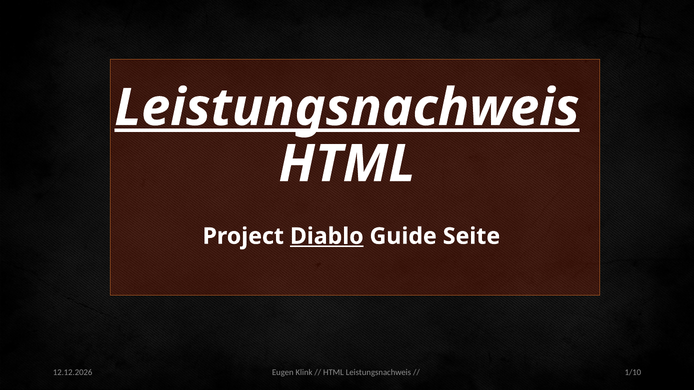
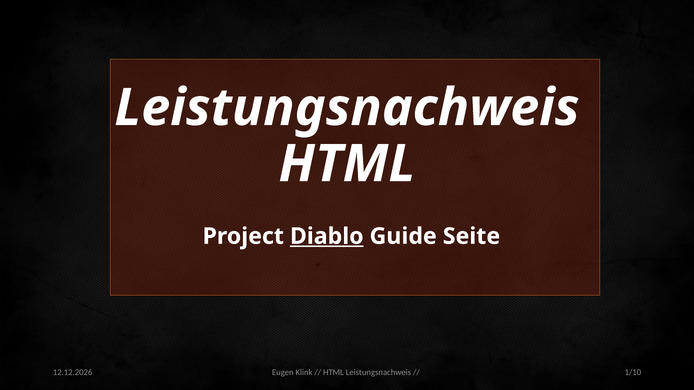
Leistungsnachweis at (347, 108) underline: present -> none
